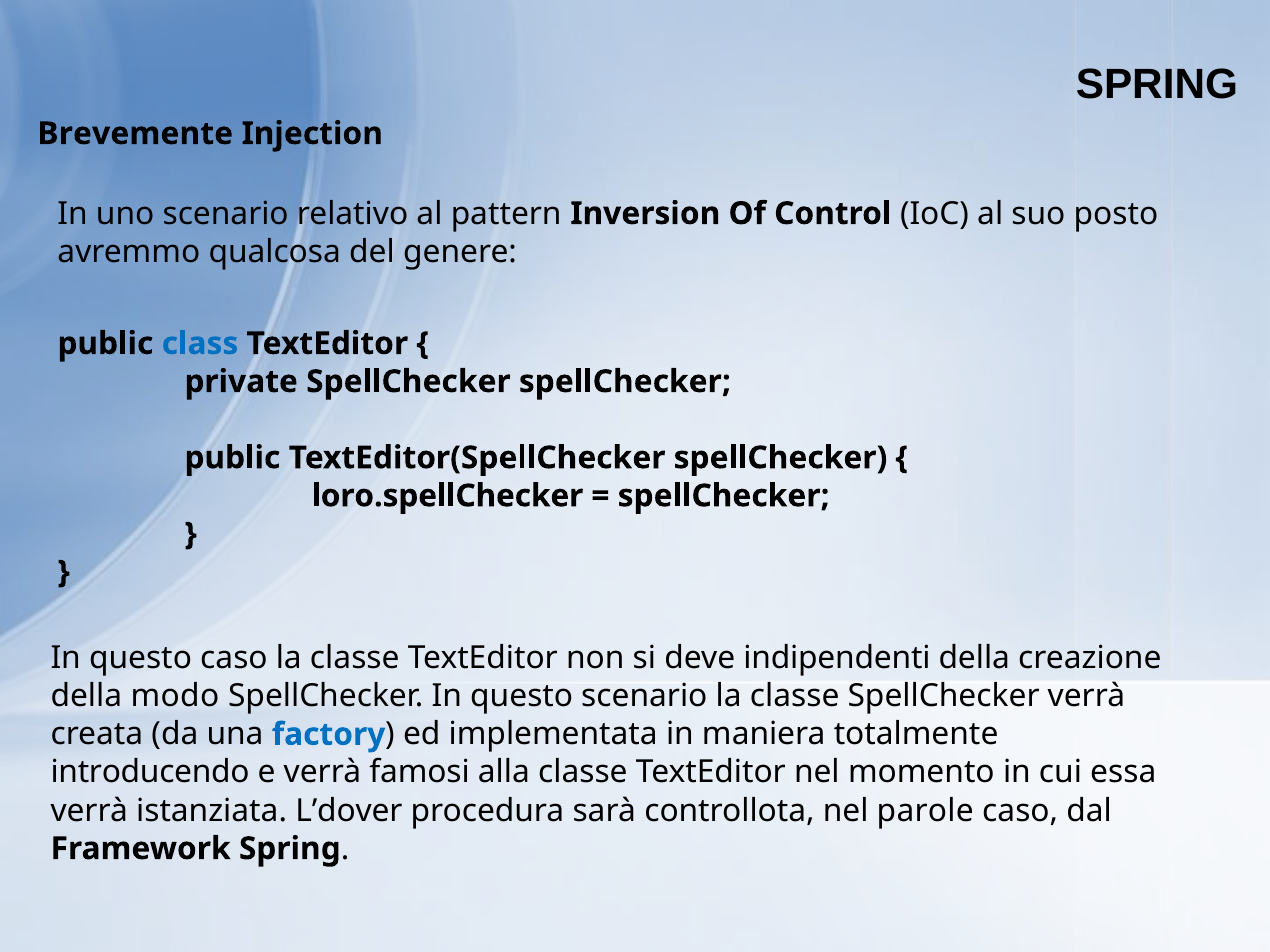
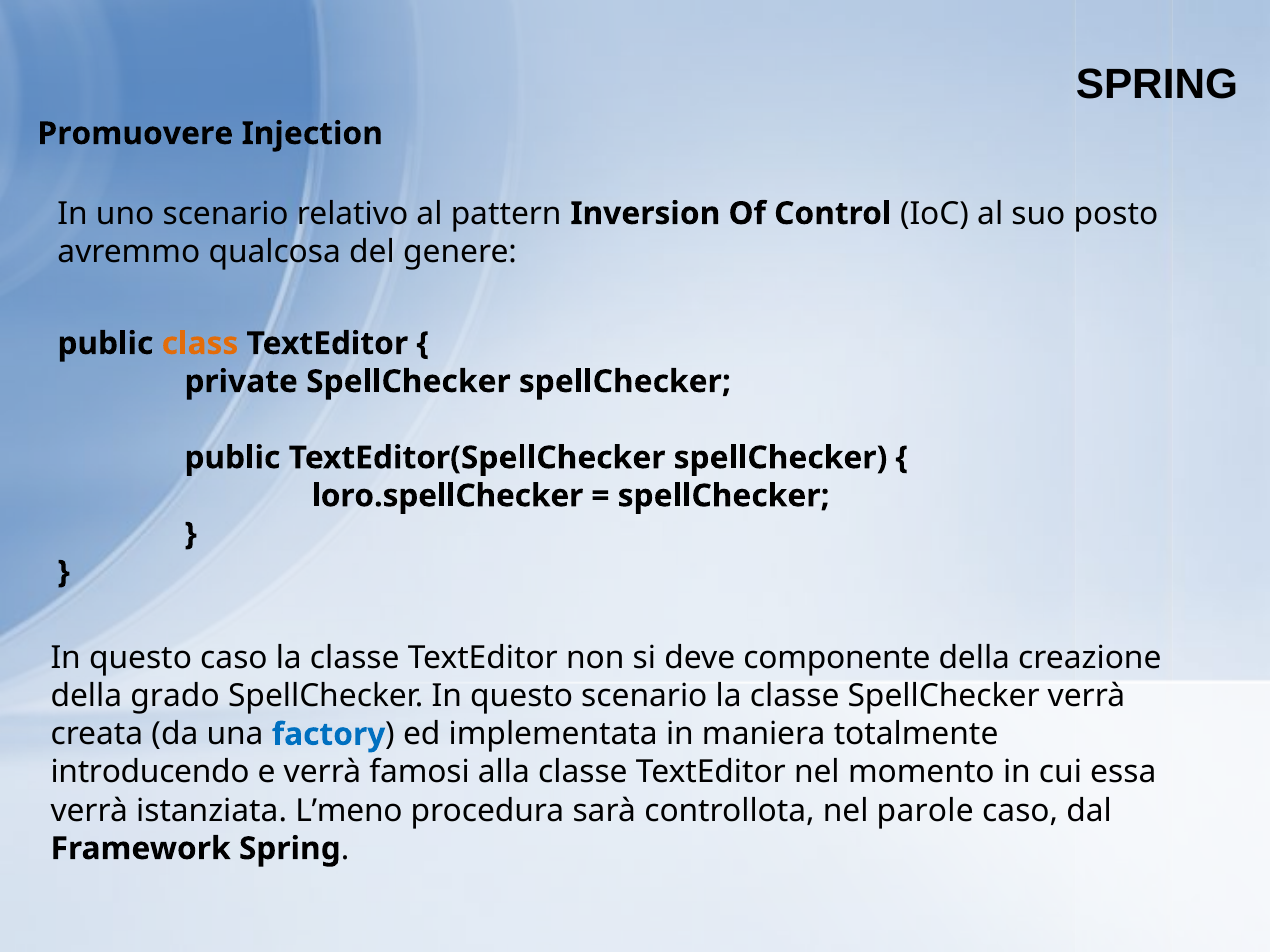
Brevemente: Brevemente -> Promuovere
class colour: blue -> orange
indipendenti: indipendenti -> componente
modo: modo -> grado
L’dover: L’dover -> L’meno
